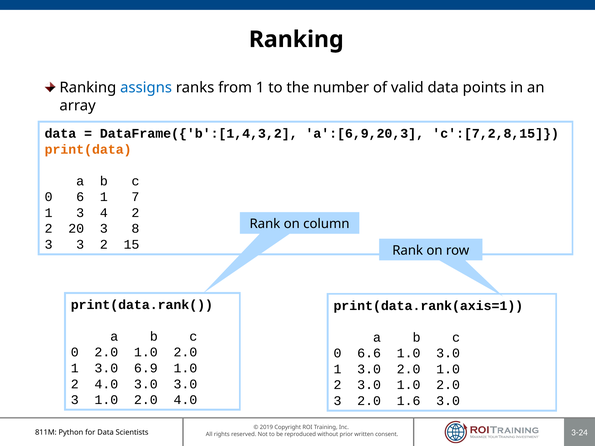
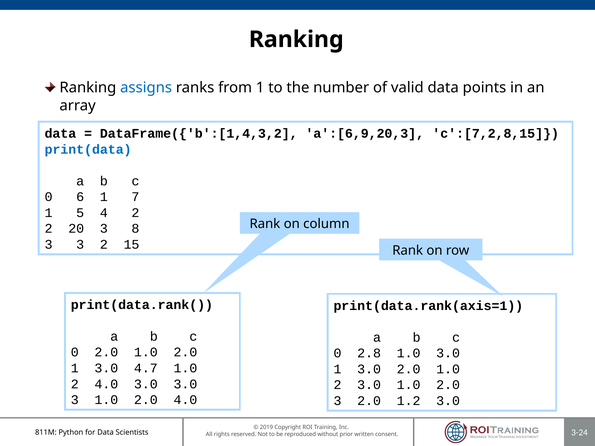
print(data colour: orange -> blue
1 3: 3 -> 5
6.6: 6.6 -> 2.8
6.9: 6.9 -> 4.7
1.6: 1.6 -> 1.2
